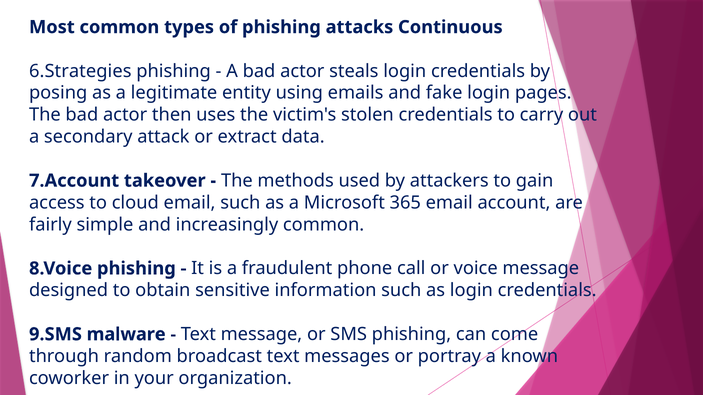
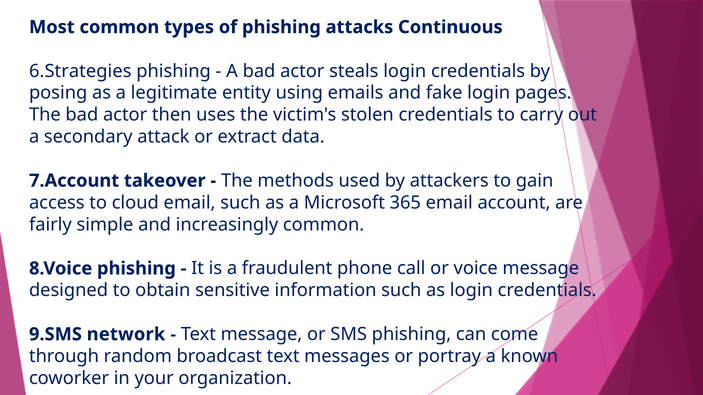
malware: malware -> network
